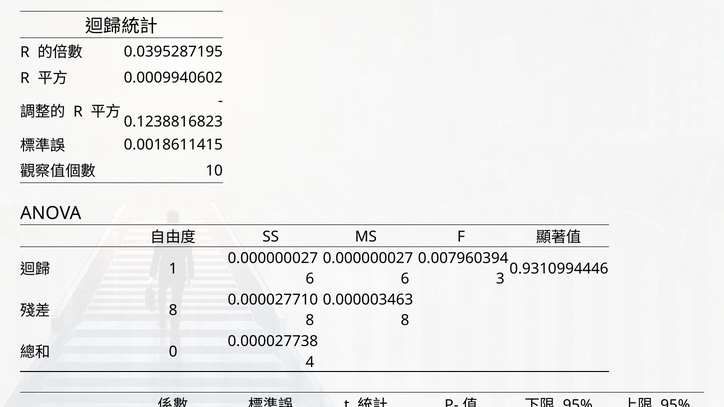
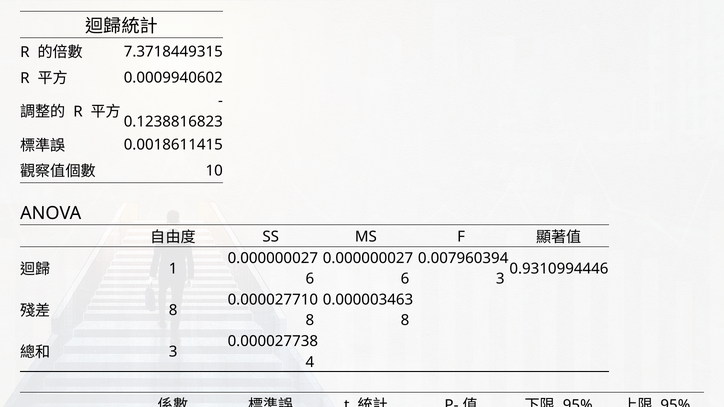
0.0395287195: 0.0395287195 -> 7.3718449315
0 at (173, 352): 0 -> 3
